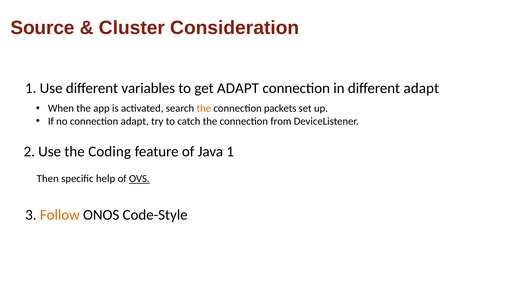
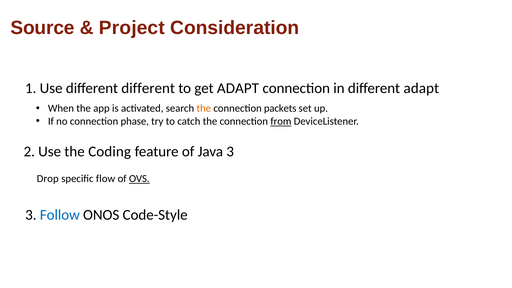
Cluster: Cluster -> Project
different variables: variables -> different
connection adapt: adapt -> phase
from underline: none -> present
Java 1: 1 -> 3
Then: Then -> Drop
help: help -> flow
Follow colour: orange -> blue
